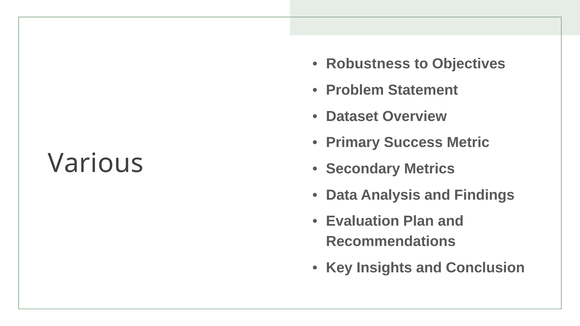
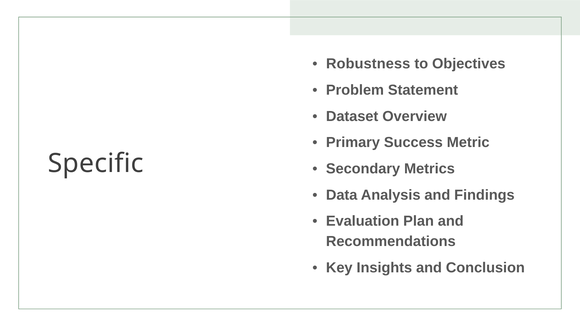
Various: Various -> Specific
